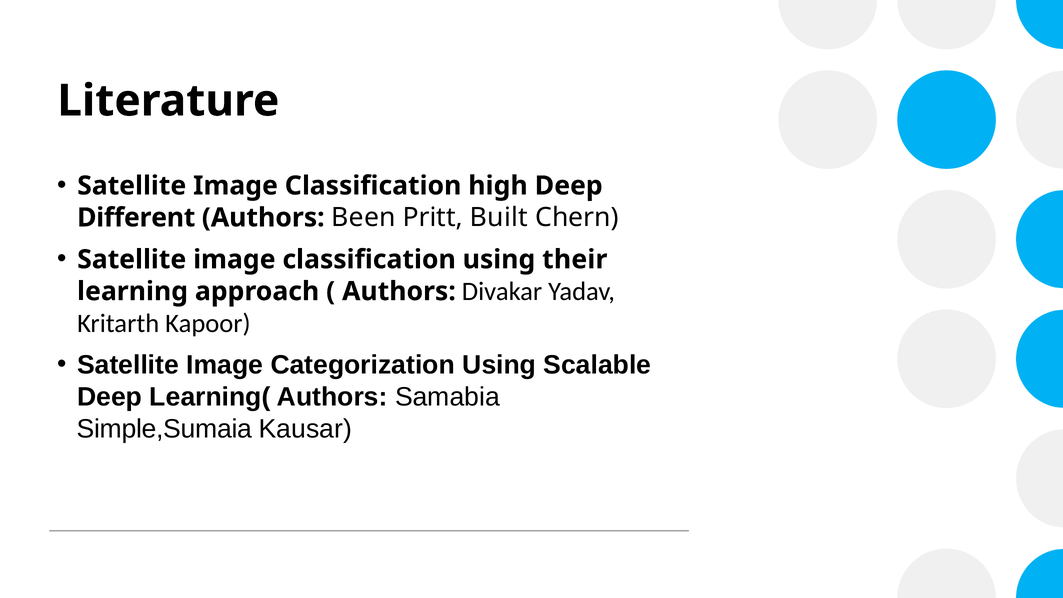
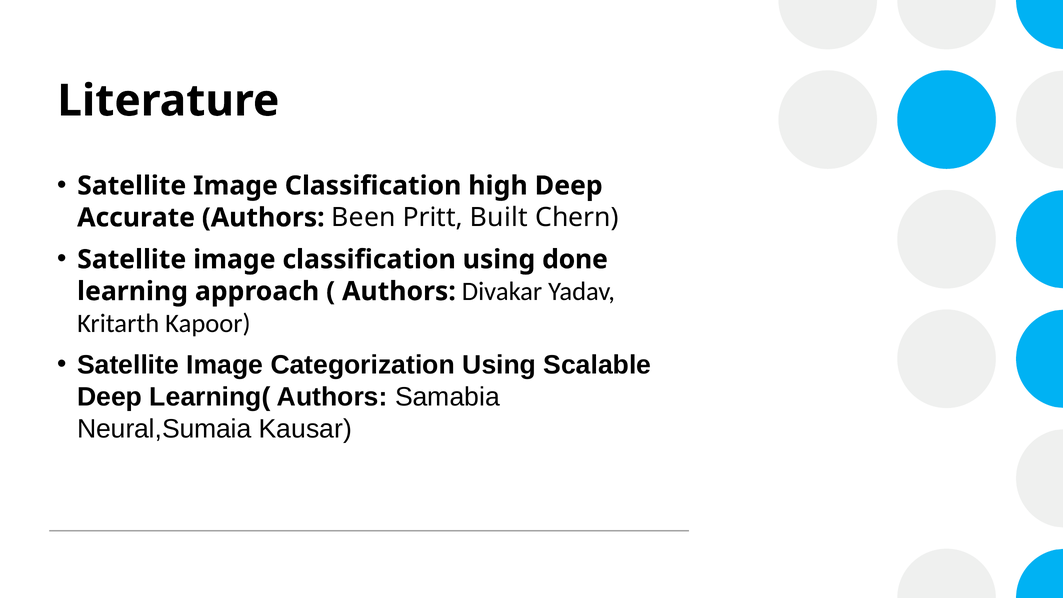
Different: Different -> Accurate
their: their -> done
Simple,Sumaia: Simple,Sumaia -> Neural,Sumaia
